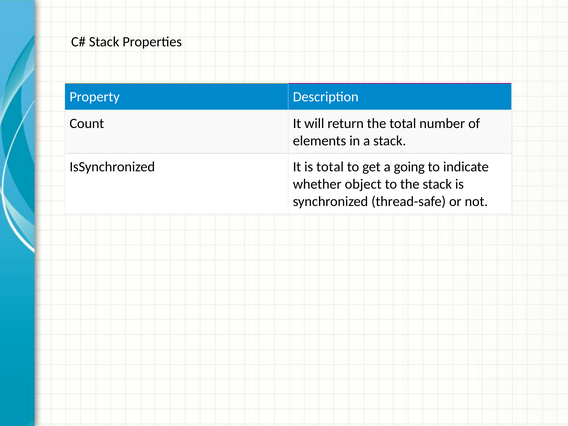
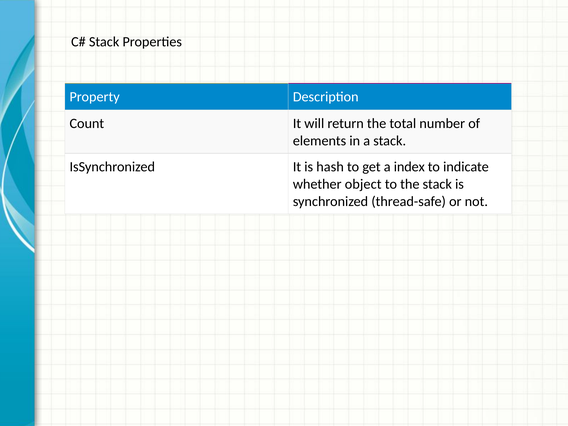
is total: total -> hash
going: going -> index
